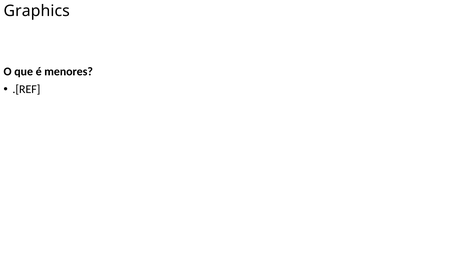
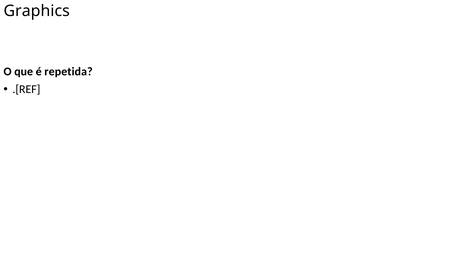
menores: menores -> repetida
